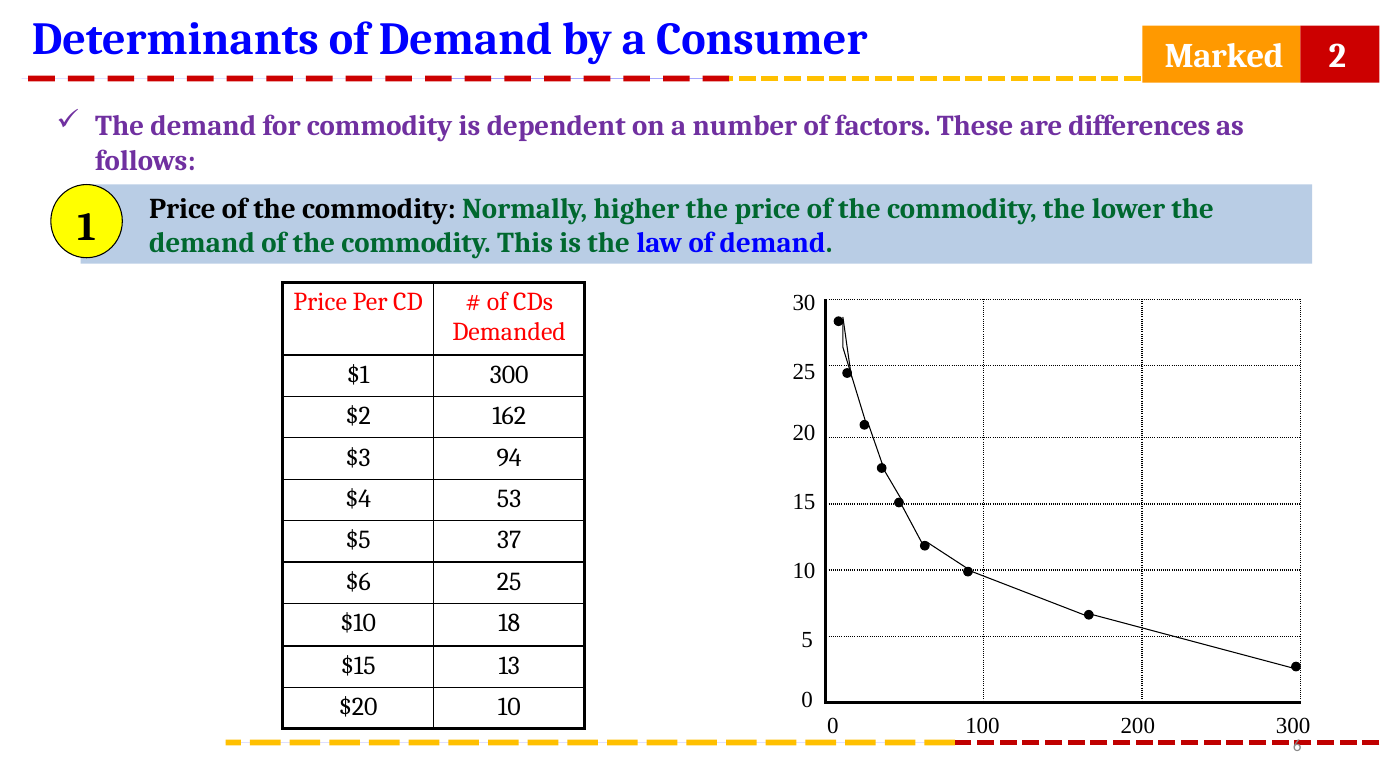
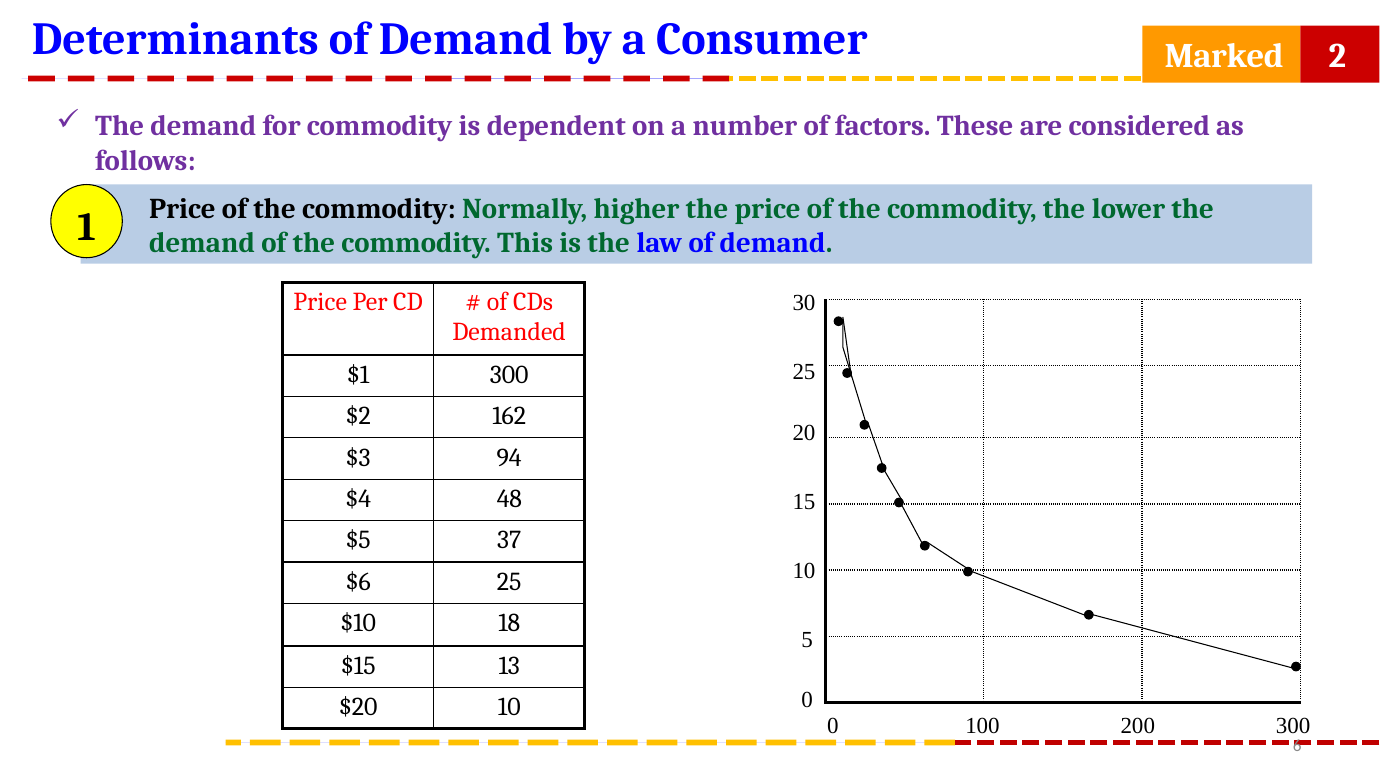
differences: differences -> considered
53: 53 -> 48
